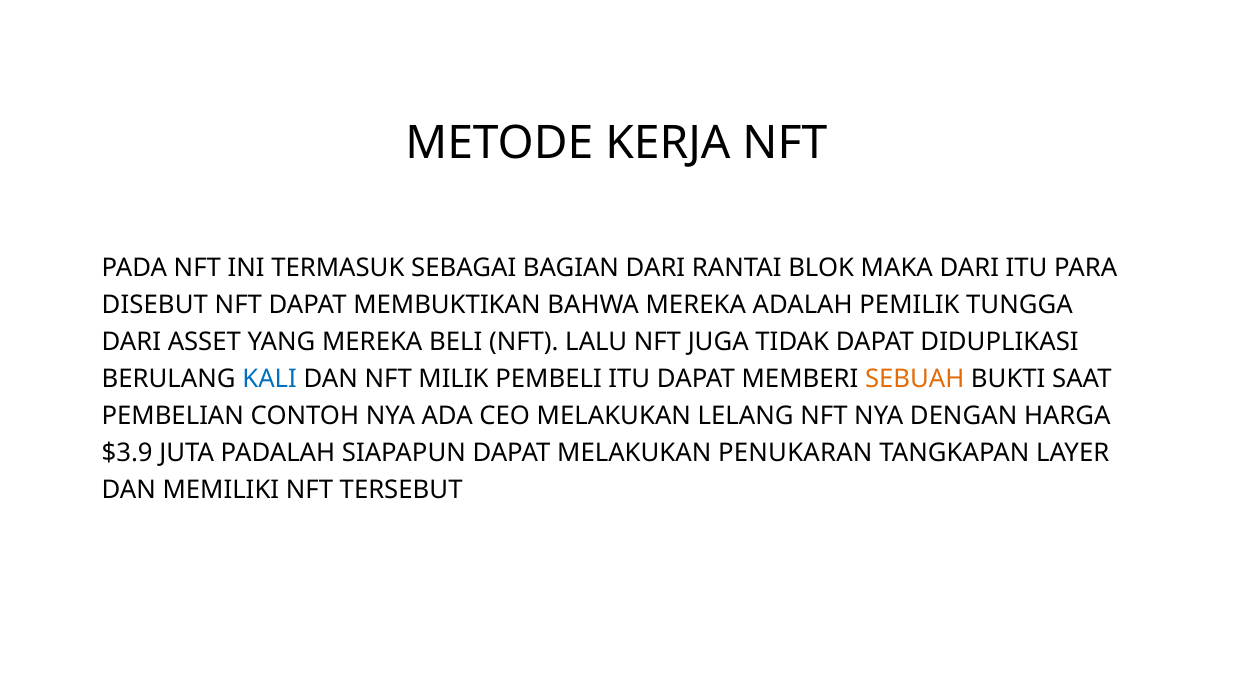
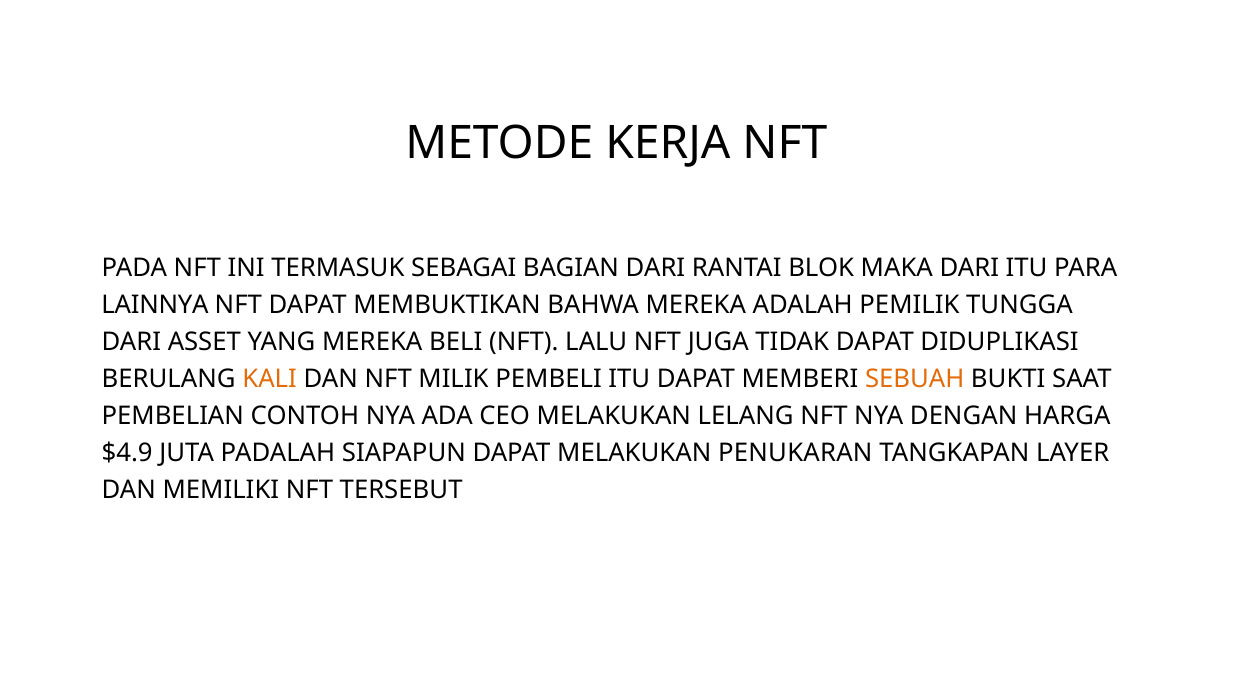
DISEBUT: DISEBUT -> LAINNYA
KALI colour: blue -> orange
$3.9: $3.9 -> $4.9
